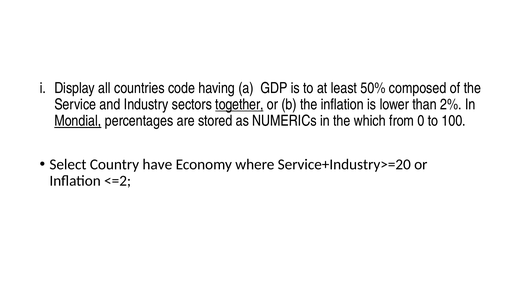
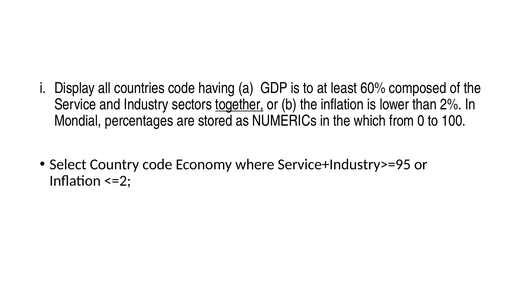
50%: 50% -> 60%
Mondial underline: present -> none
Country have: have -> code
Service+Industry>=20: Service+Industry>=20 -> Service+Industry>=95
